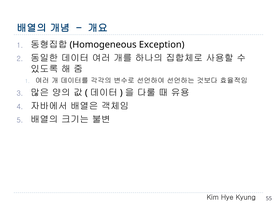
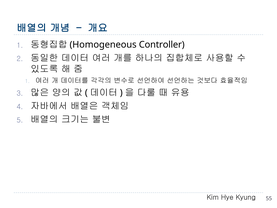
Exception: Exception -> Controller
